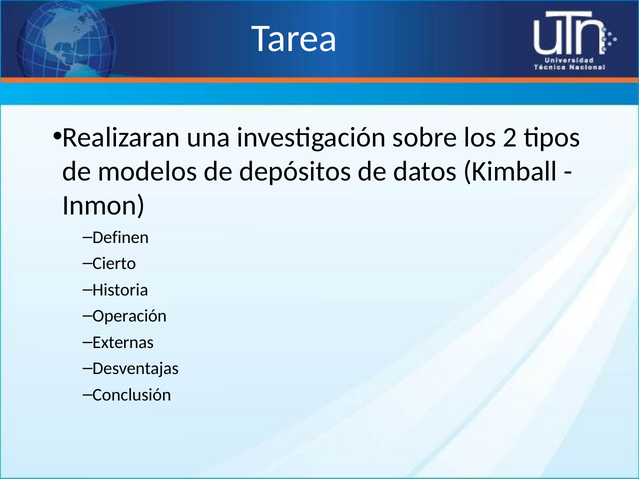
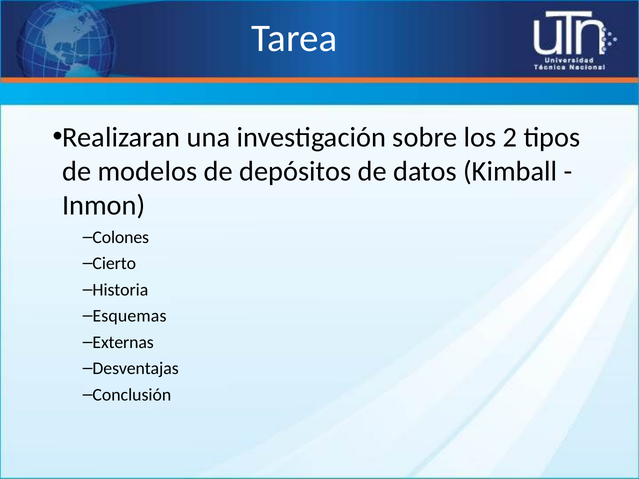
Definen: Definen -> Colones
Operación: Operación -> Esquemas
